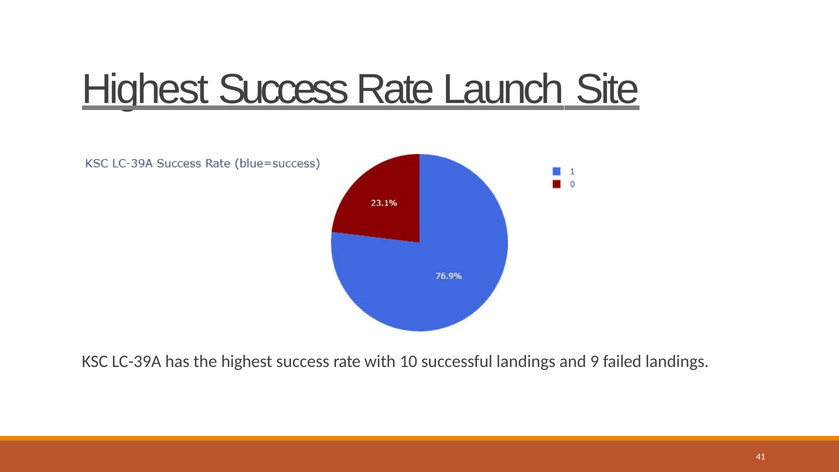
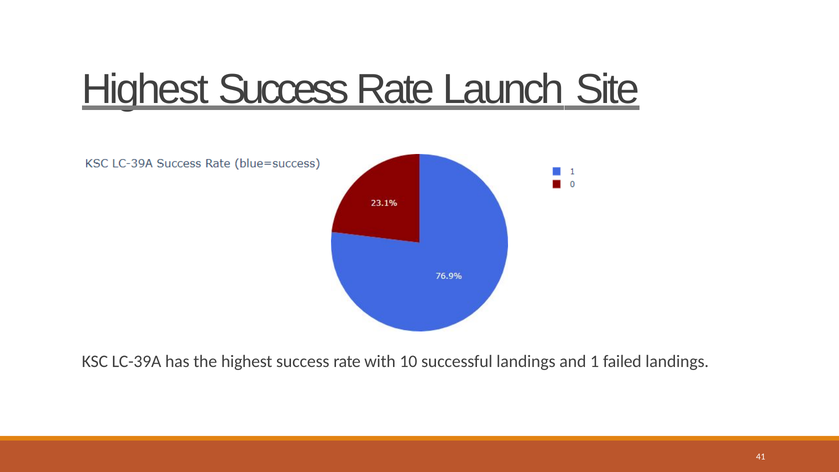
9: 9 -> 1
